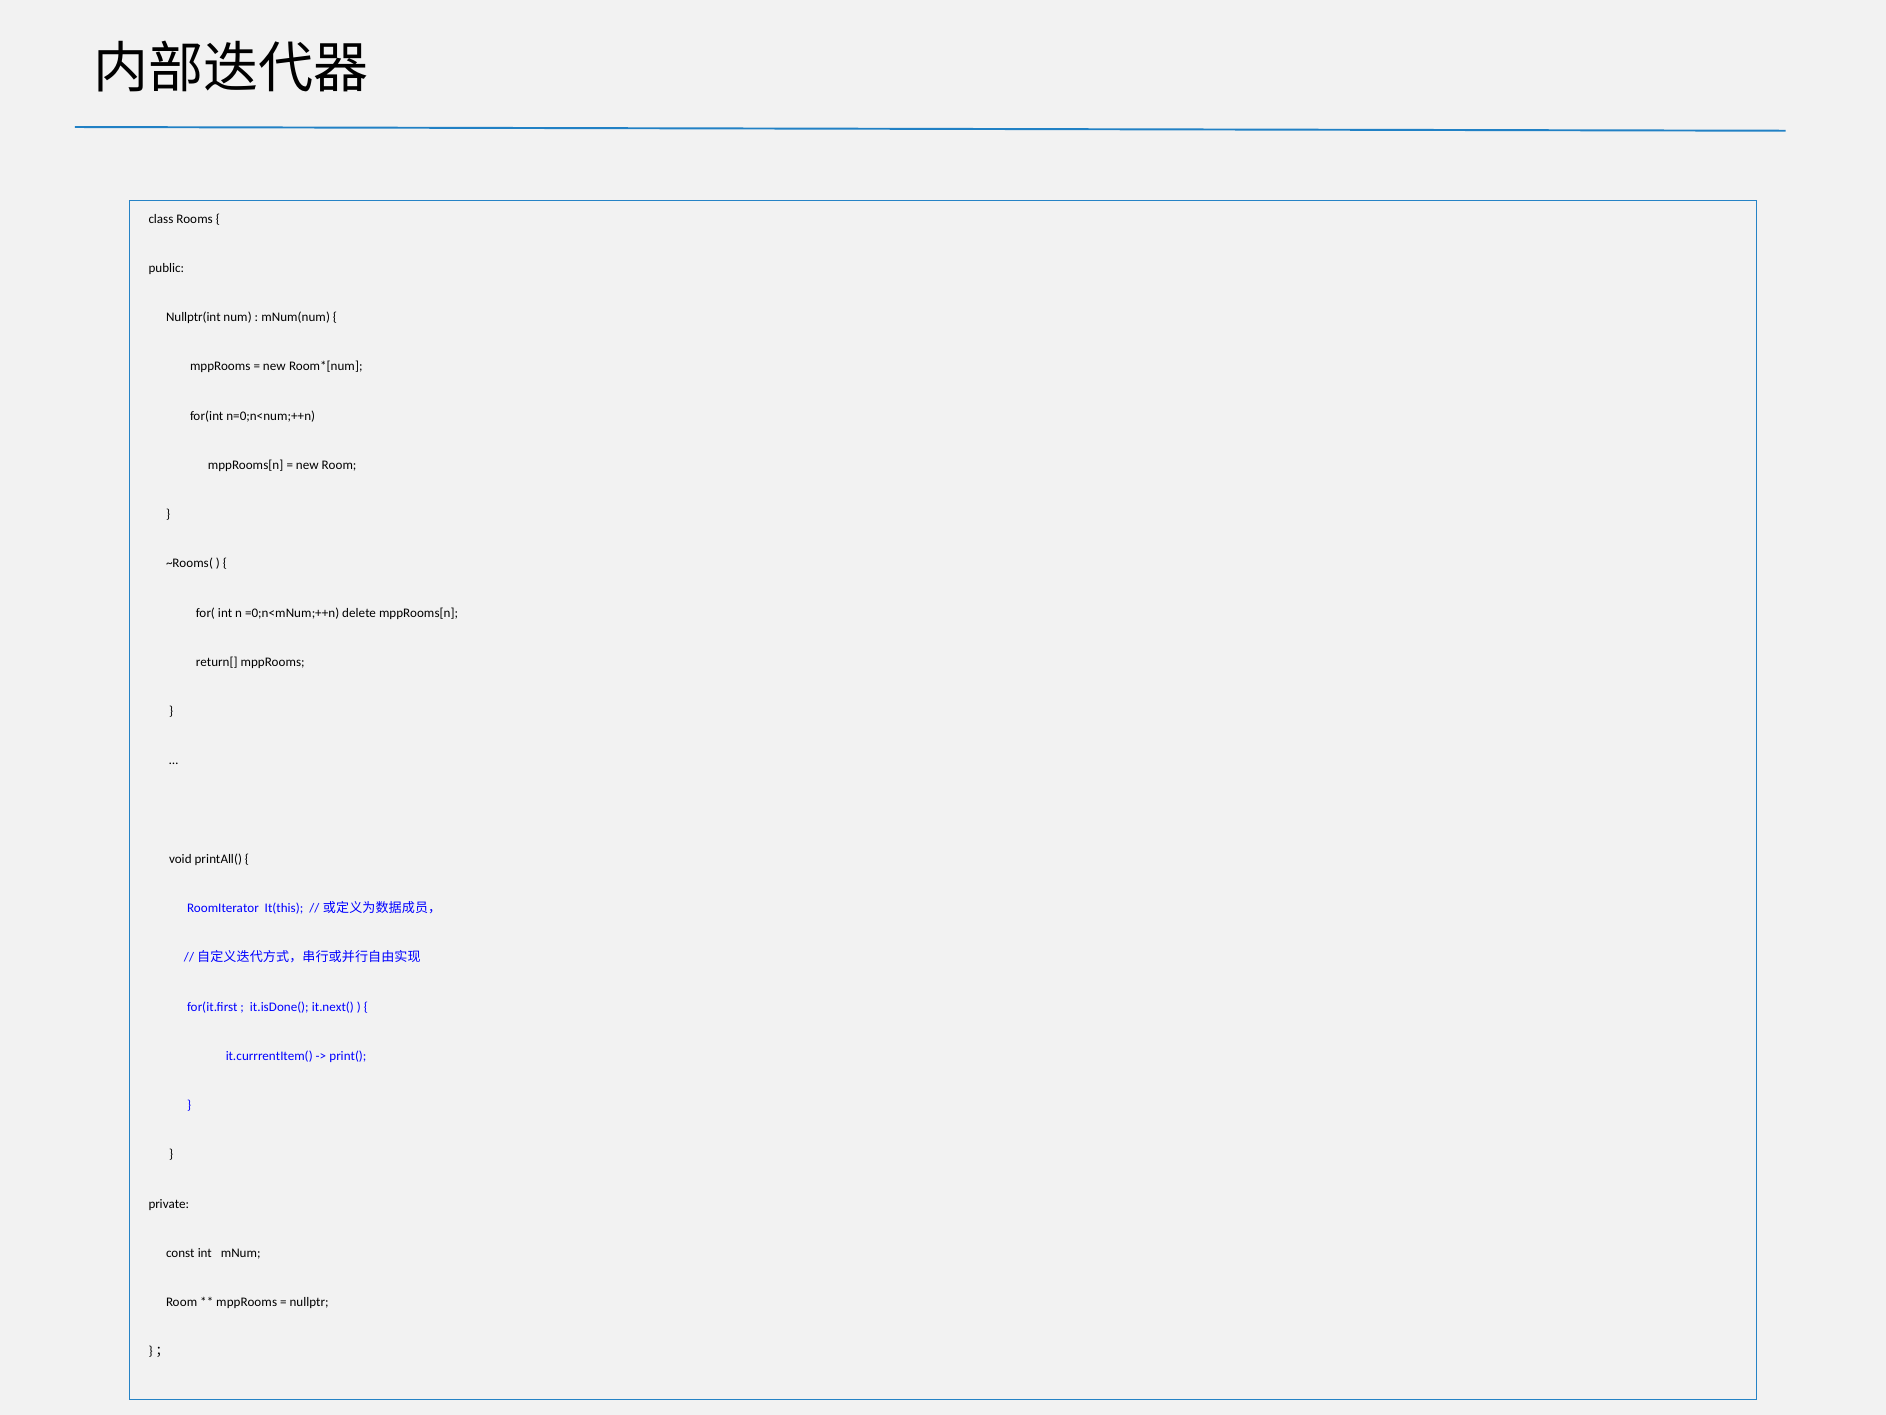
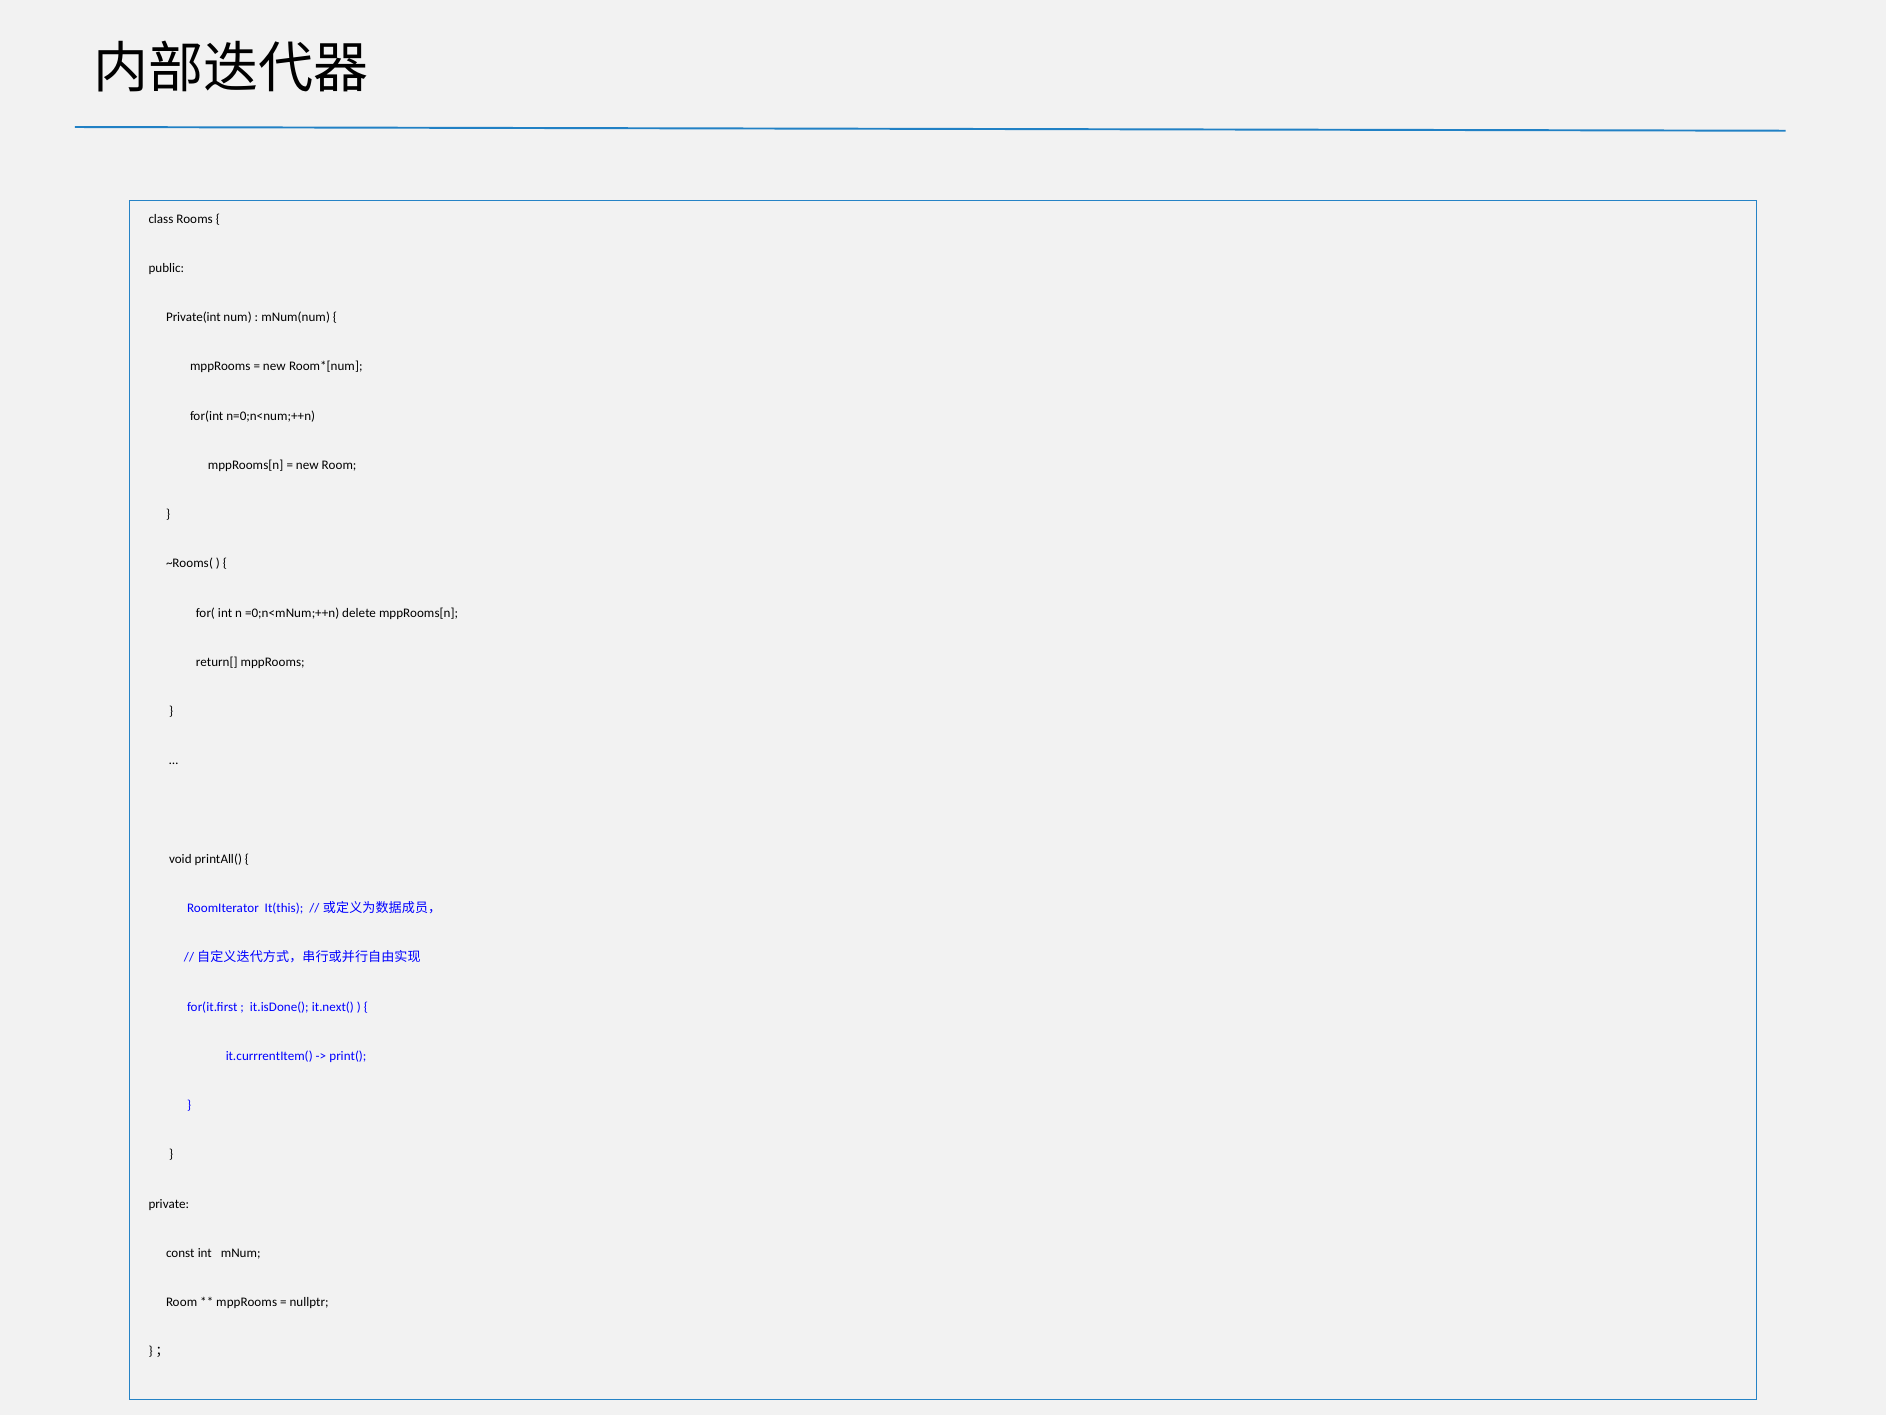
Nullptr(int: Nullptr(int -> Private(int
